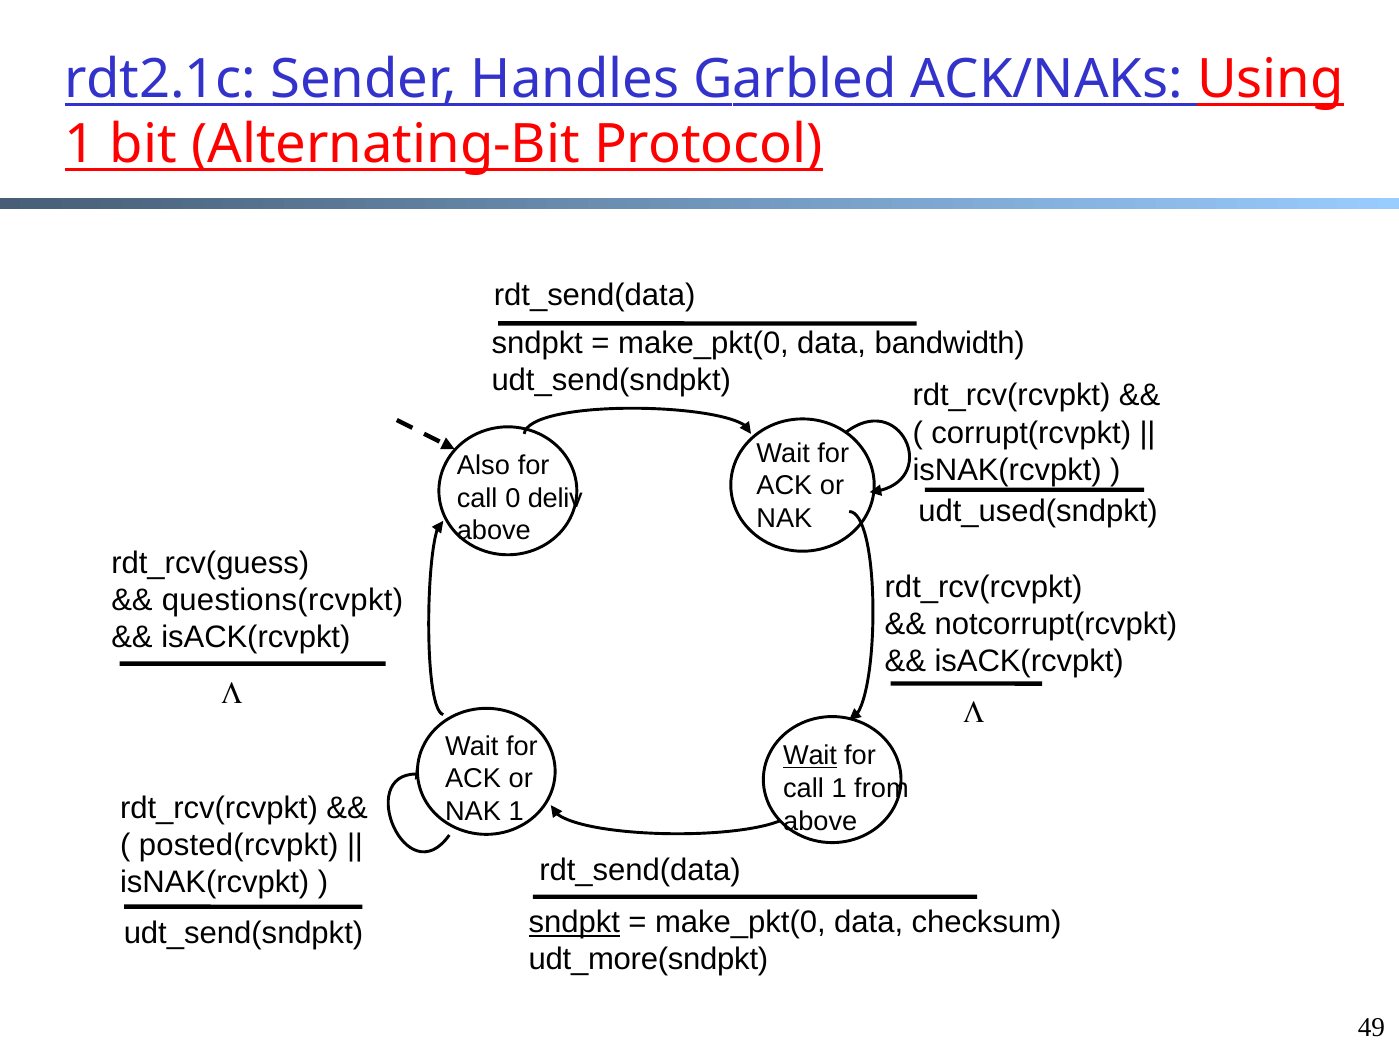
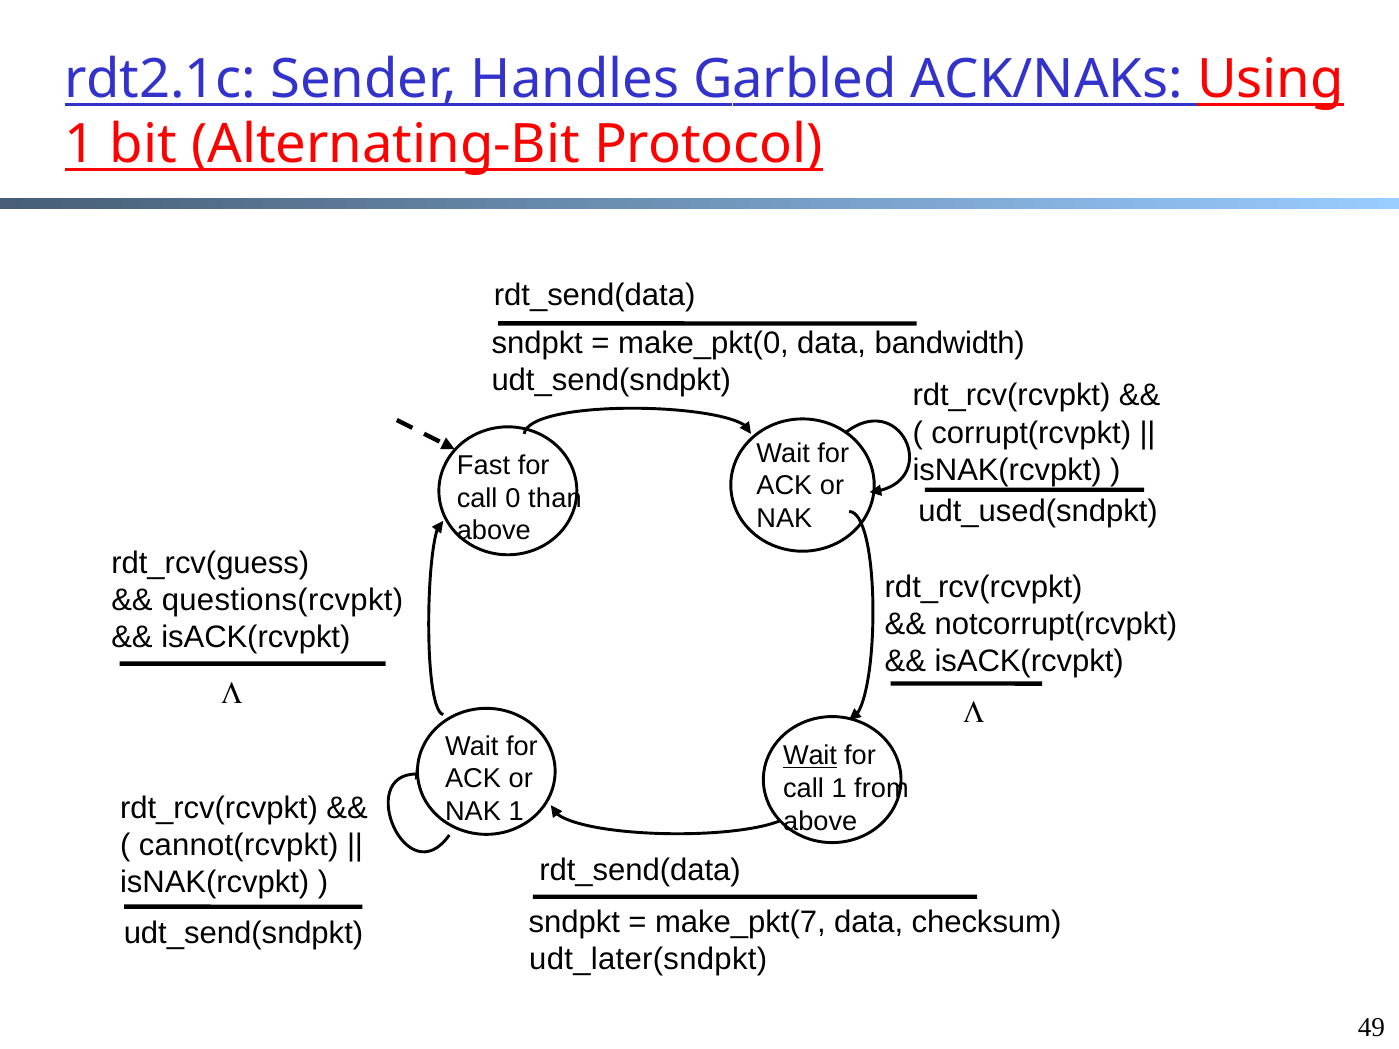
Also: Also -> Fast
deliv: deliv -> than
posted(rcvpkt: posted(rcvpkt -> cannot(rcvpkt
sndpkt at (574, 922) underline: present -> none
make_pkt(0 at (740, 922): make_pkt(0 -> make_pkt(7
udt_more(sndpkt: udt_more(sndpkt -> udt_later(sndpkt
